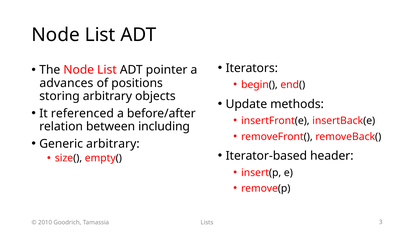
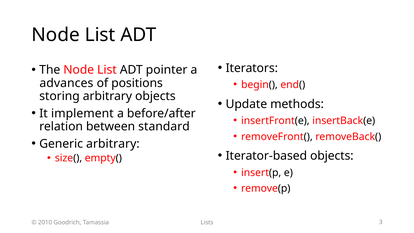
referenced: referenced -> implement
including: including -> standard
Iterator-based header: header -> objects
